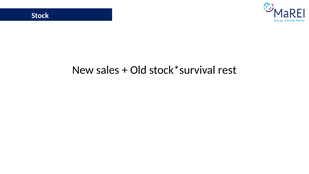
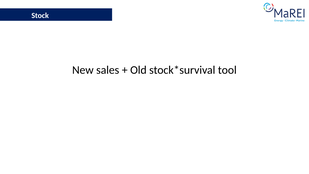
rest: rest -> tool
